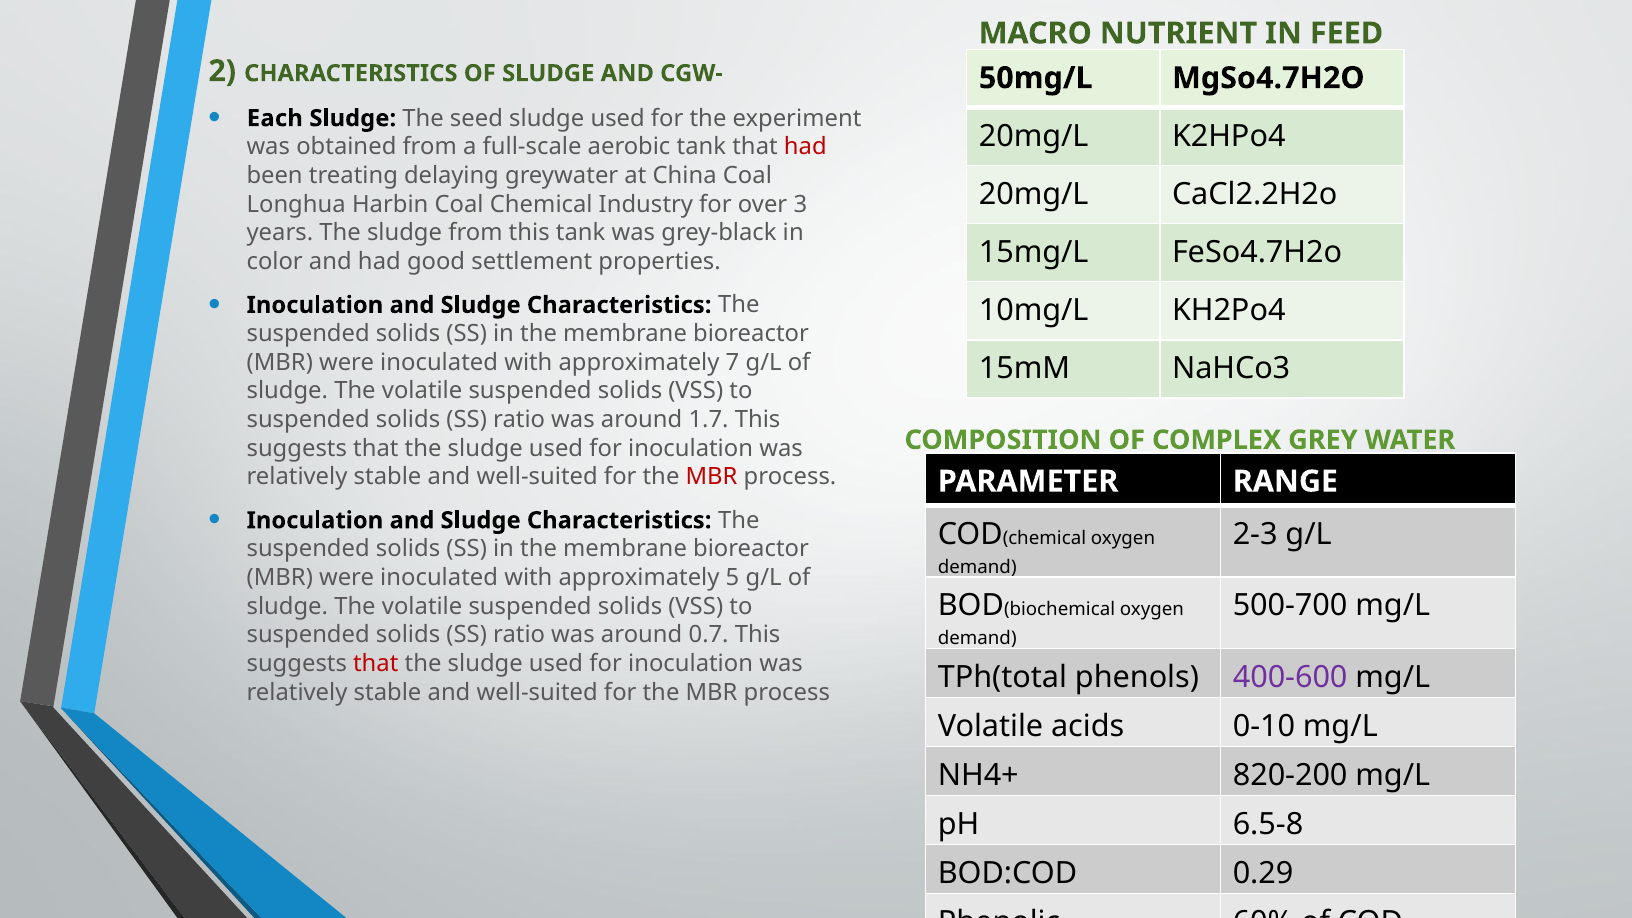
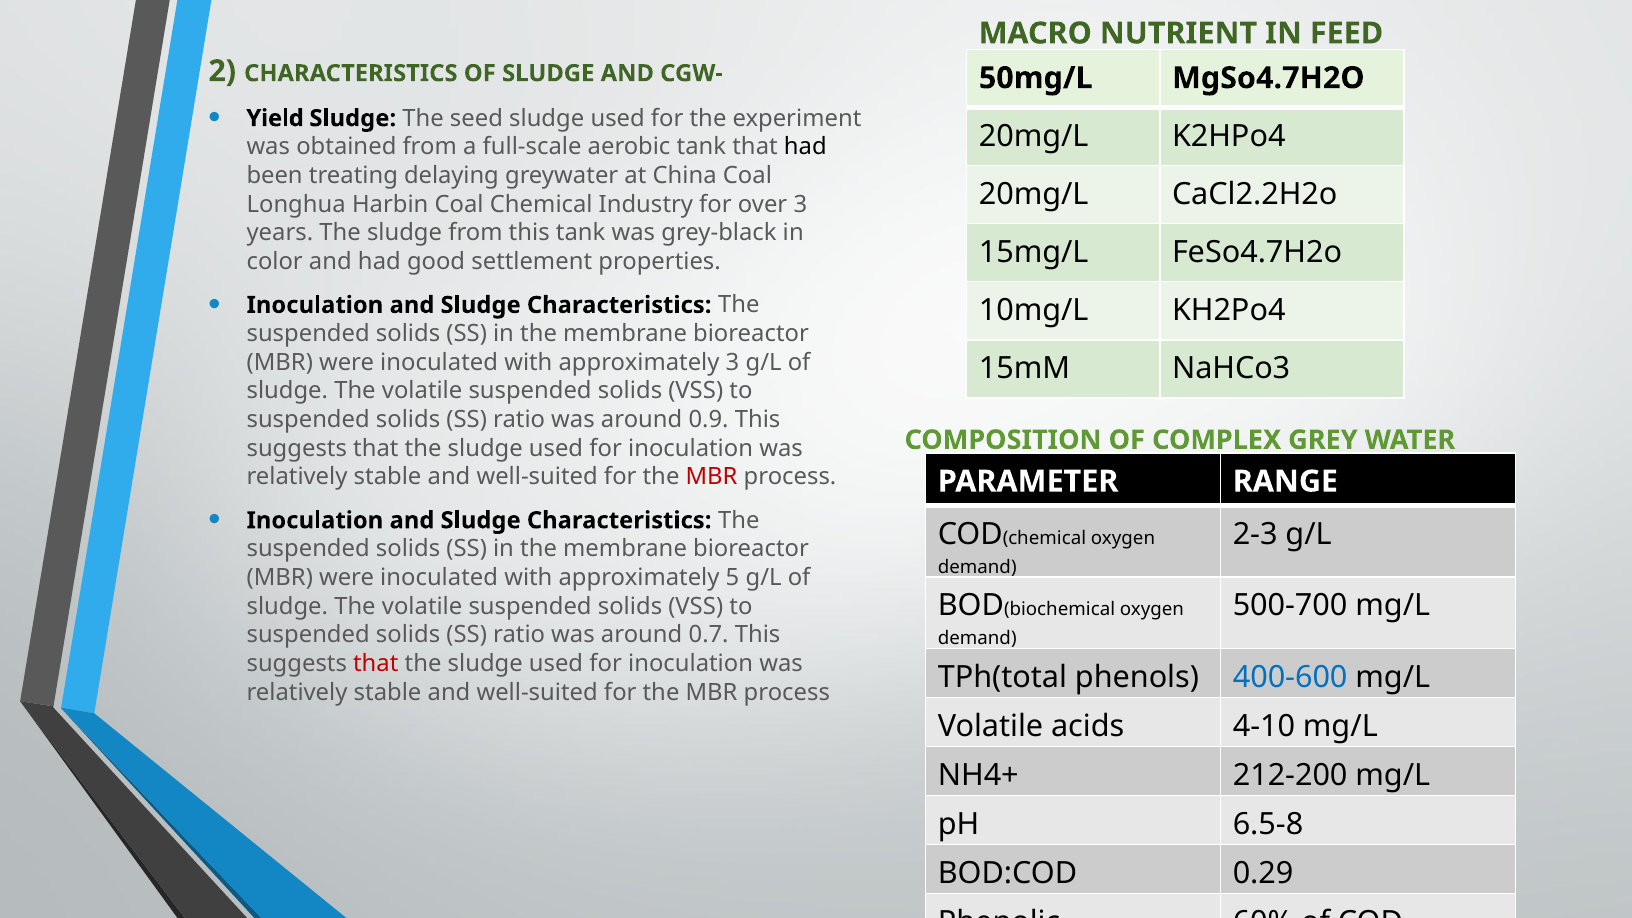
Each: Each -> Yield
had at (805, 147) colour: red -> black
approximately 7: 7 -> 3
1.7: 1.7 -> 0.9
400-600 colour: purple -> blue
0-10: 0-10 -> 4-10
820-200: 820-200 -> 212-200
